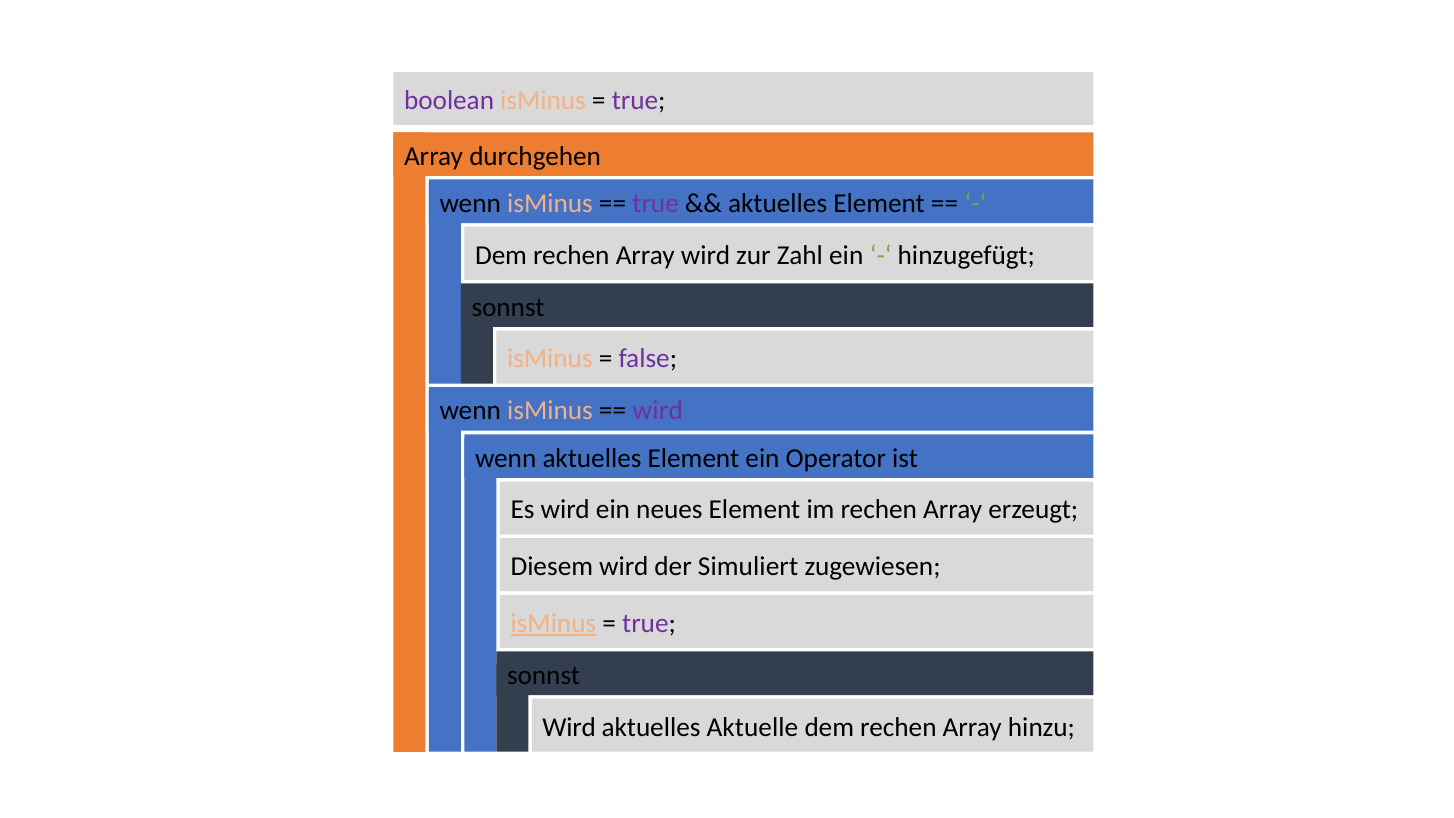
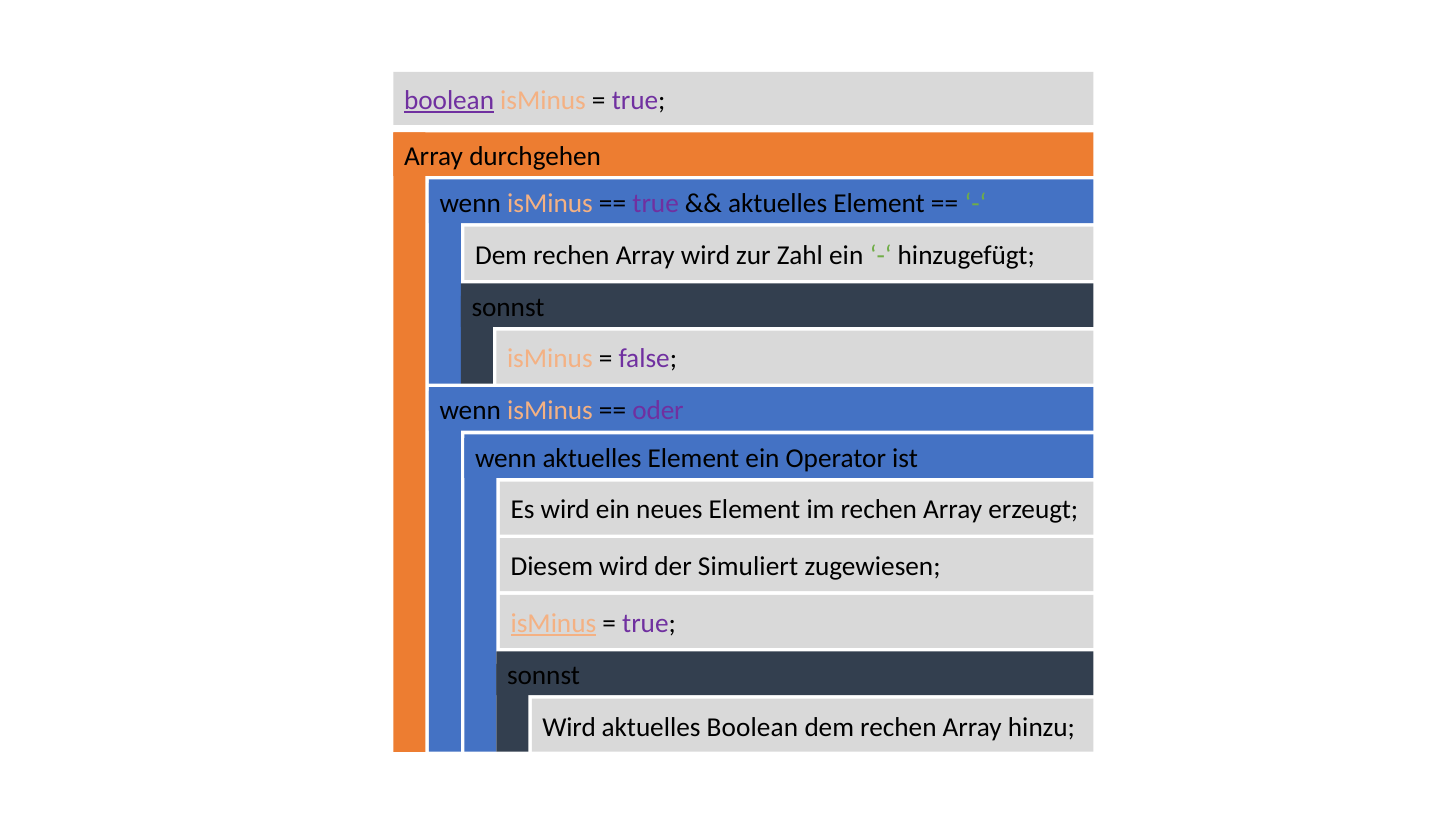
boolean at (449, 100) underline: none -> present
wird at (658, 411): wird -> oder
aktuelles Aktuelle: Aktuelle -> Boolean
